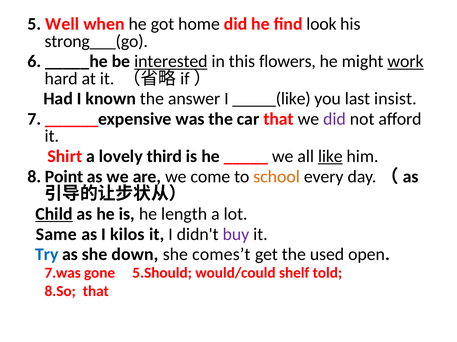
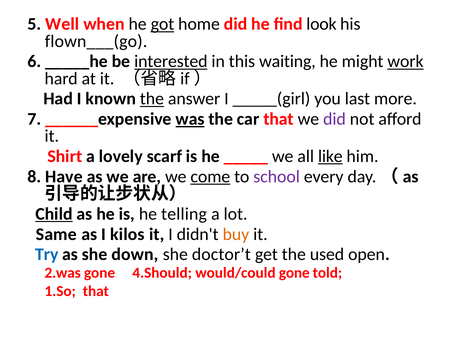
got underline: none -> present
strong___(go: strong___(go -> flown___(go
flowers: flowers -> waiting
the at (152, 99) underline: none -> present
_____(like: _____(like -> _____(girl
insist: insist -> more
was underline: none -> present
third: third -> scarf
Point: Point -> Have
come underline: none -> present
school colour: orange -> purple
length: length -> telling
buy colour: purple -> orange
comes’t: comes’t -> doctor’t
7.was: 7.was -> 2.was
5.Should: 5.Should -> 4.Should
would/could shelf: shelf -> gone
8.So: 8.So -> 1.So
